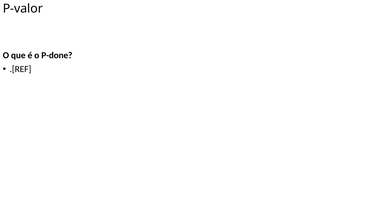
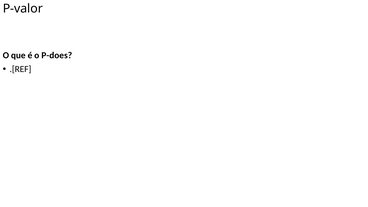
P-done: P-done -> P-does
